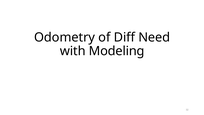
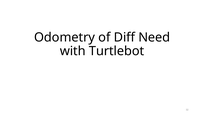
Modeling: Modeling -> Turtlebot
